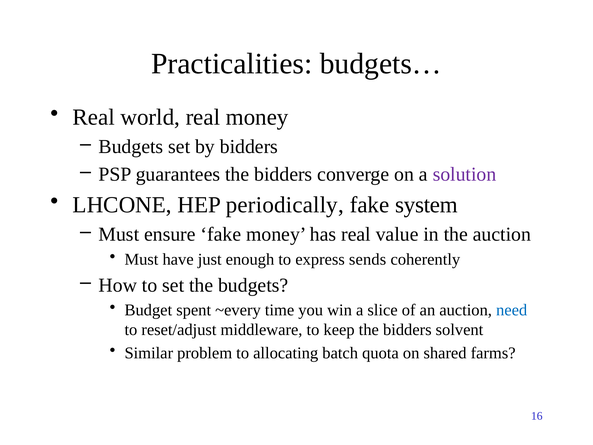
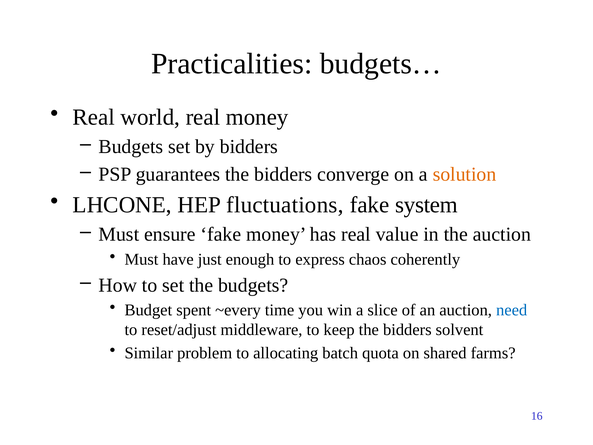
solution colour: purple -> orange
periodically: periodically -> fluctuations
sends: sends -> chaos
